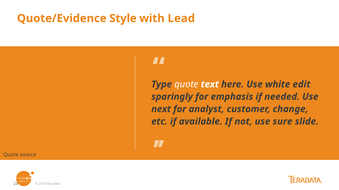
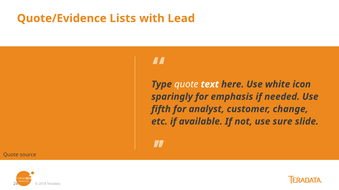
Style: Style -> Lists
edit: edit -> icon
next: next -> fifth
